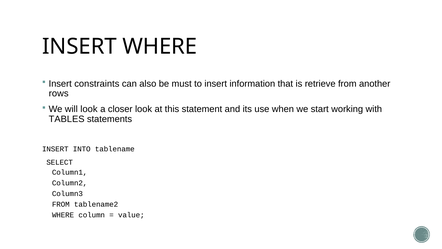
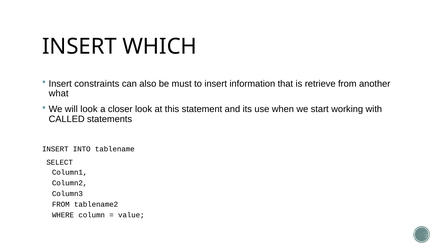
INSERT WHERE: WHERE -> WHICH
rows: rows -> what
TABLES: TABLES -> CALLED
